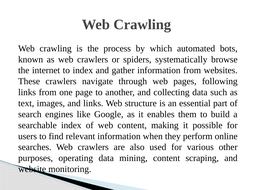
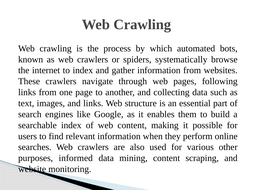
operating: operating -> informed
